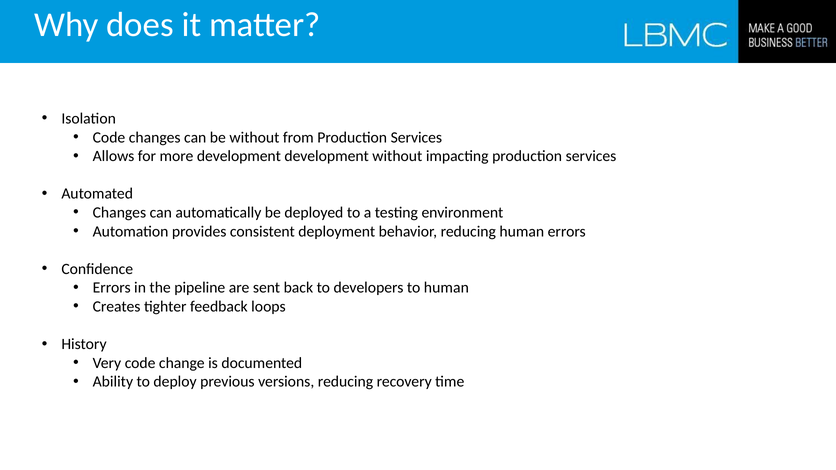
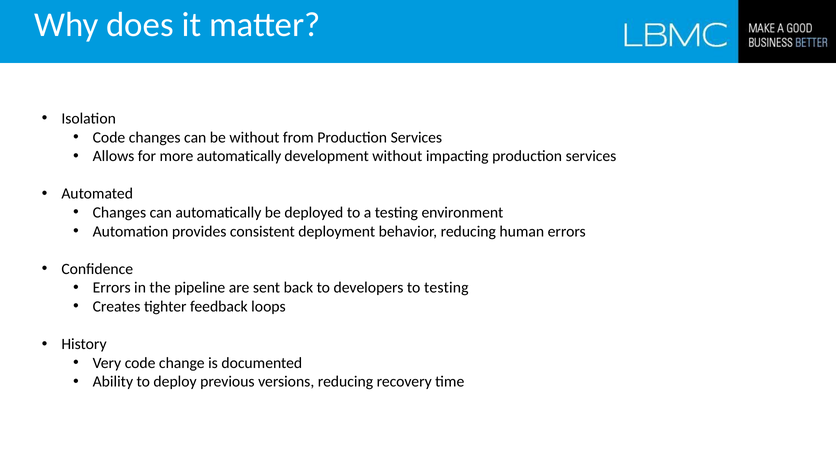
more development: development -> automatically
to human: human -> testing
